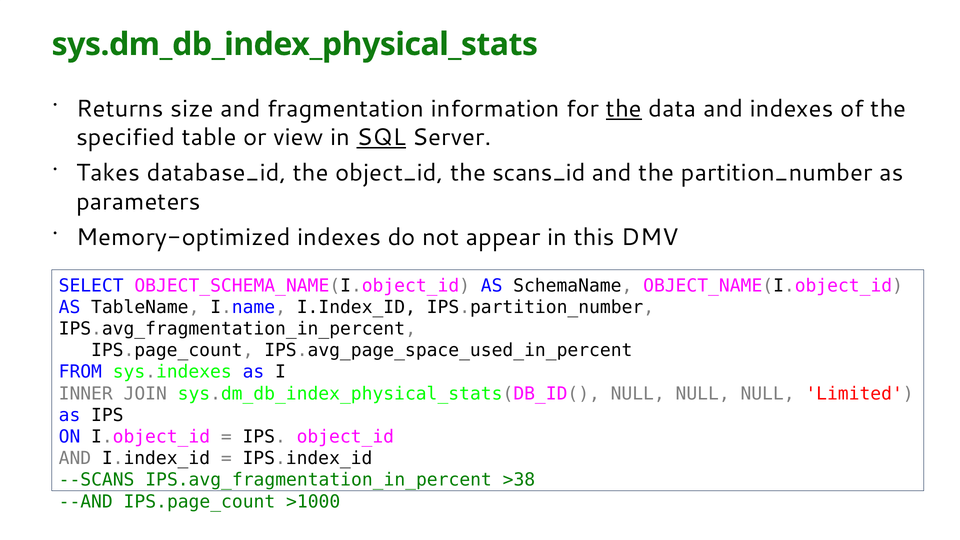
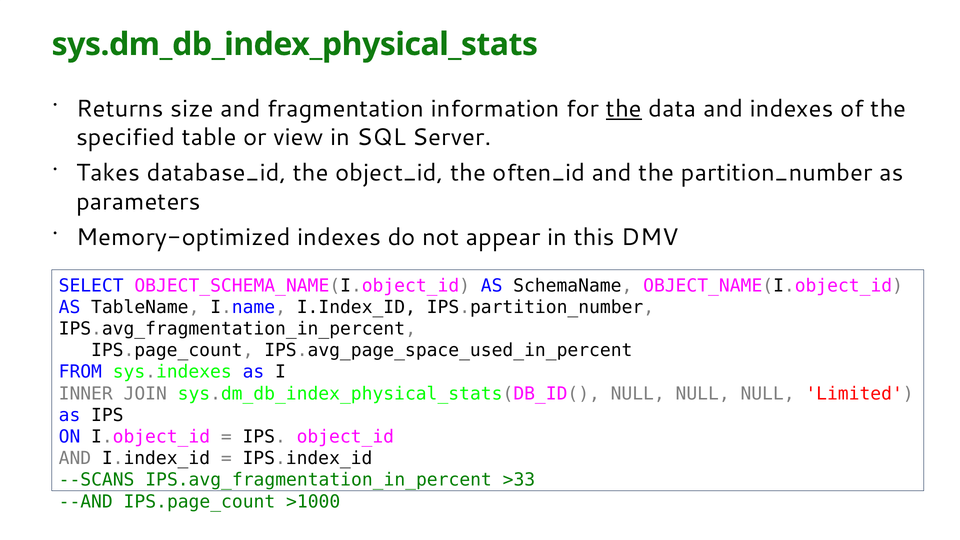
SQL underline: present -> none
scans_id: scans_id -> often_id
>38: >38 -> >33
